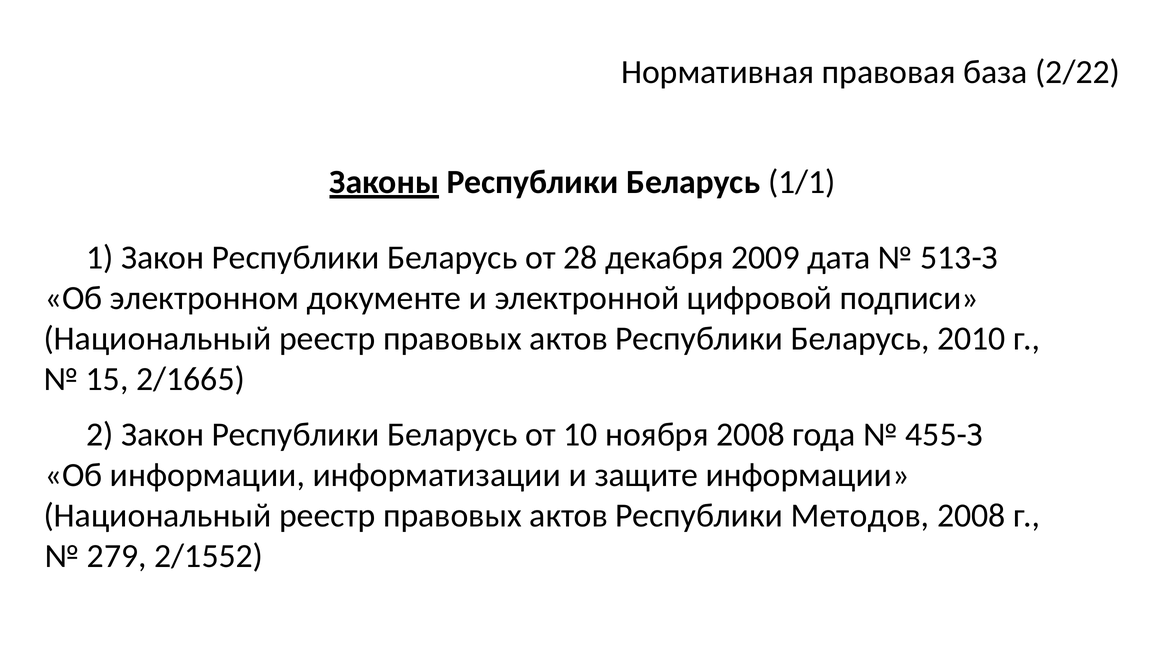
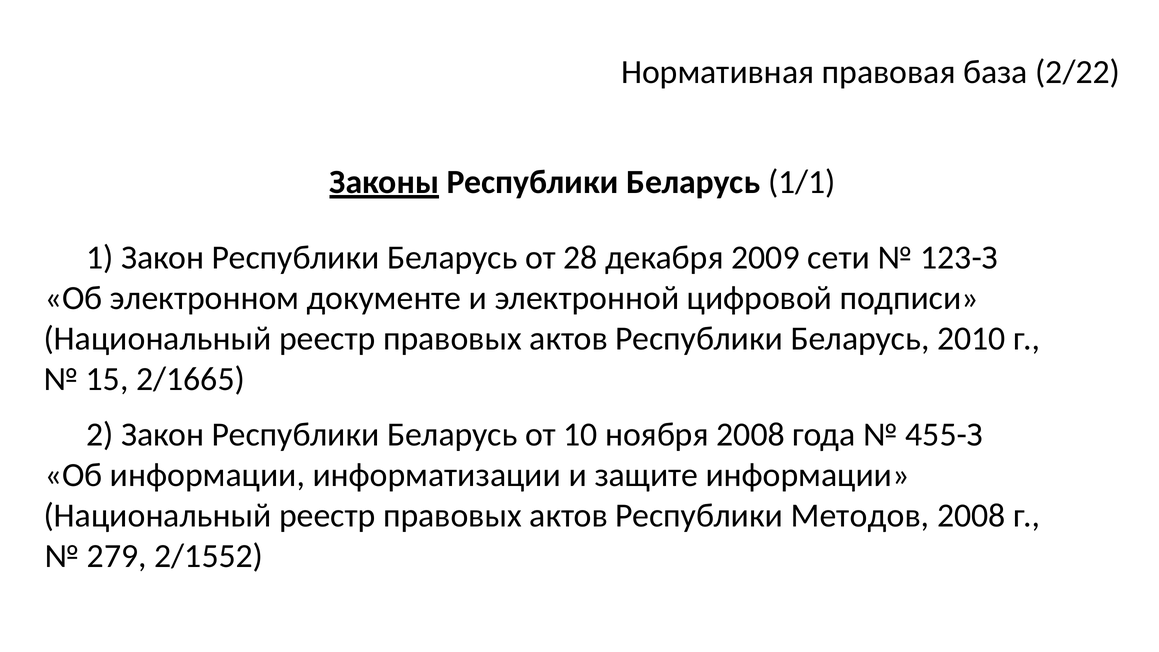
дата: дата -> сети
513-З: 513-З -> 123-З
